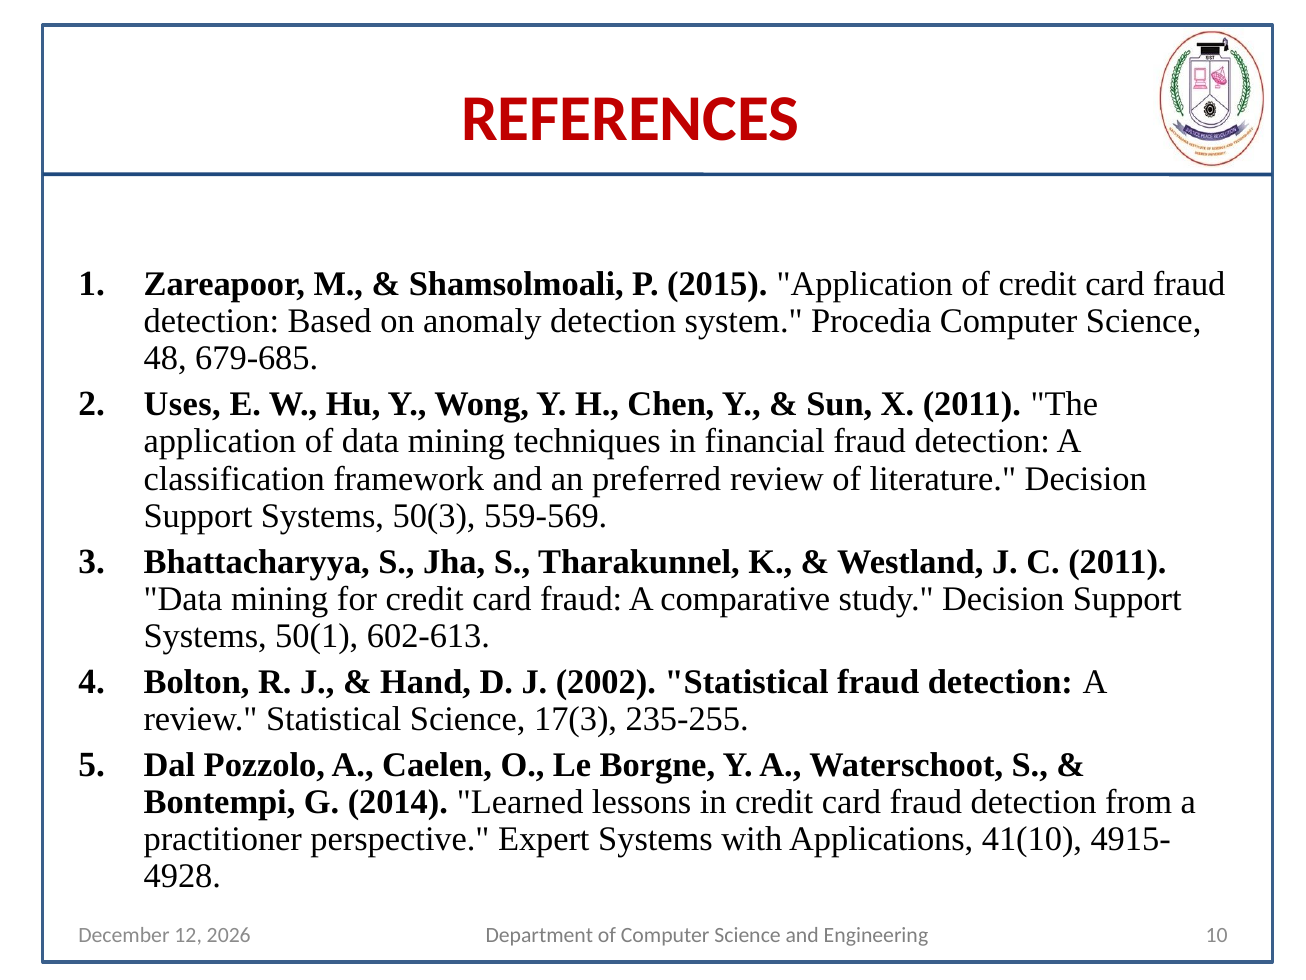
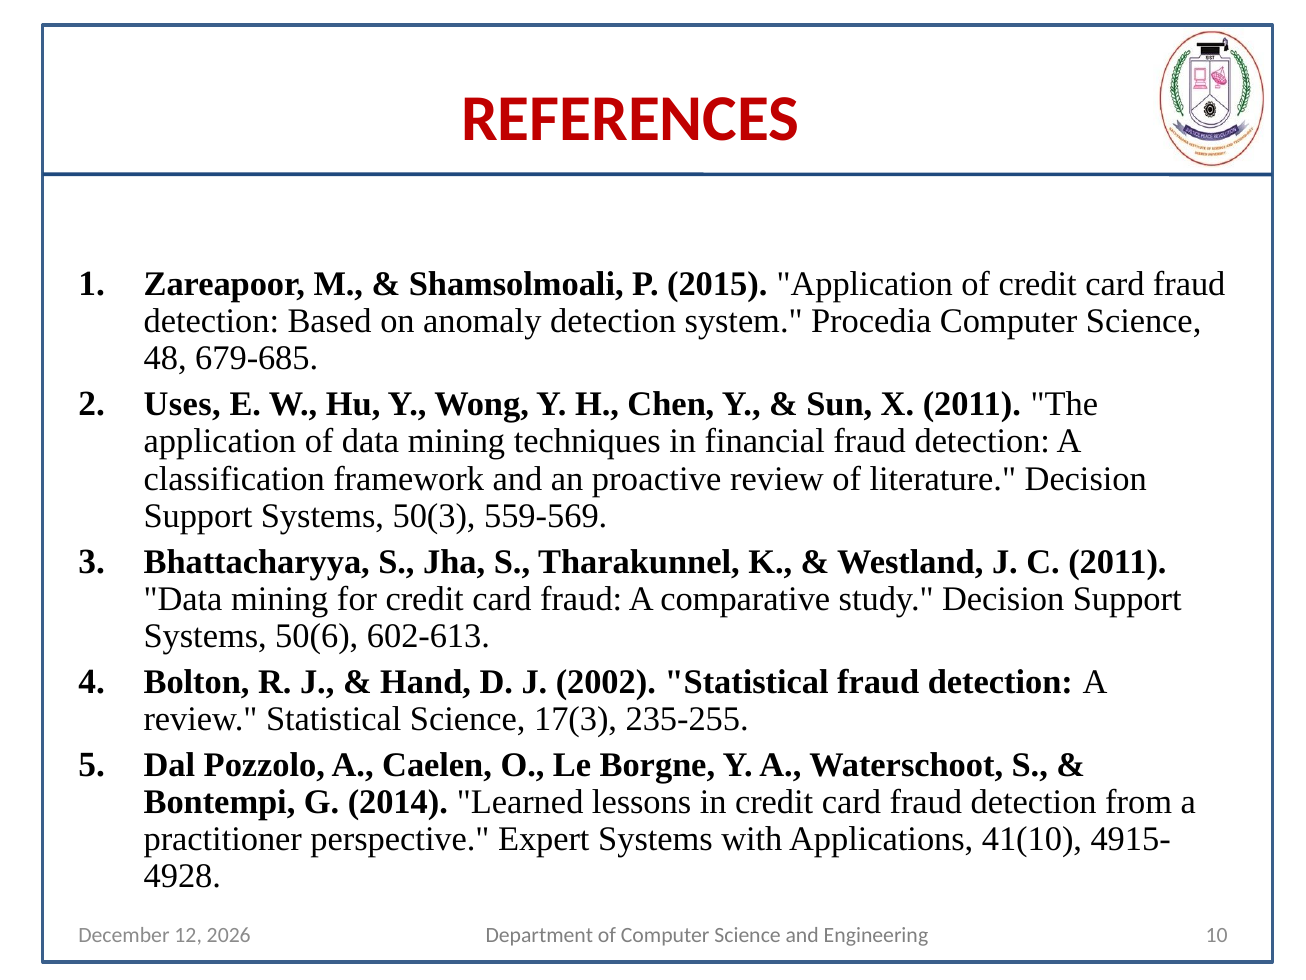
preferred: preferred -> proactive
50(1: 50(1 -> 50(6
